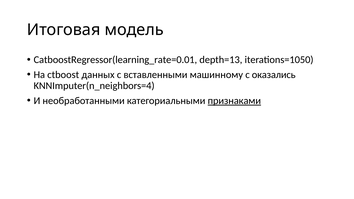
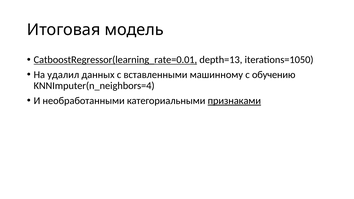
CatboostRegressor(learning_rate=0.01 underline: none -> present
ctboost: ctboost -> удалил
оказались: оказались -> обучению
